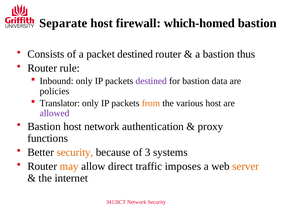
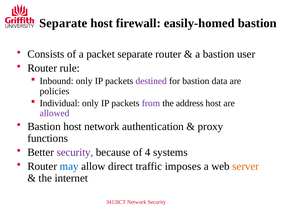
which-homed: which-homed -> easily-homed
packet destined: destined -> separate
thus: thus -> user
Translator: Translator -> Individual
from colour: orange -> purple
various: various -> address
security at (75, 152) colour: orange -> purple
3: 3 -> 4
may colour: orange -> blue
